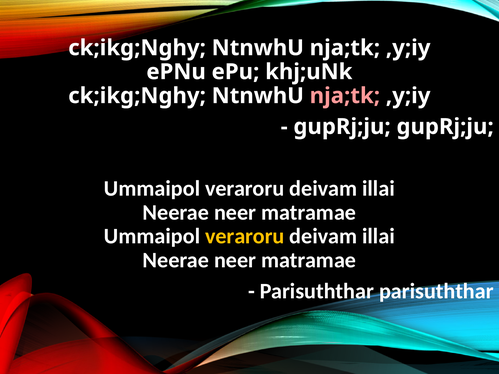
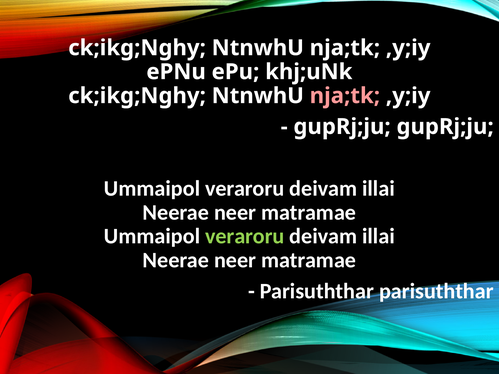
veraroru at (245, 236) colour: yellow -> light green
